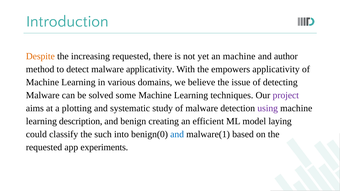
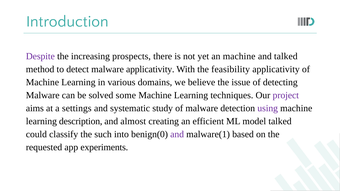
Despite colour: orange -> purple
increasing requested: requested -> prospects
and author: author -> talked
empowers: empowers -> feasibility
plotting: plotting -> settings
benign: benign -> almost
model laying: laying -> talked
and at (177, 135) colour: blue -> purple
